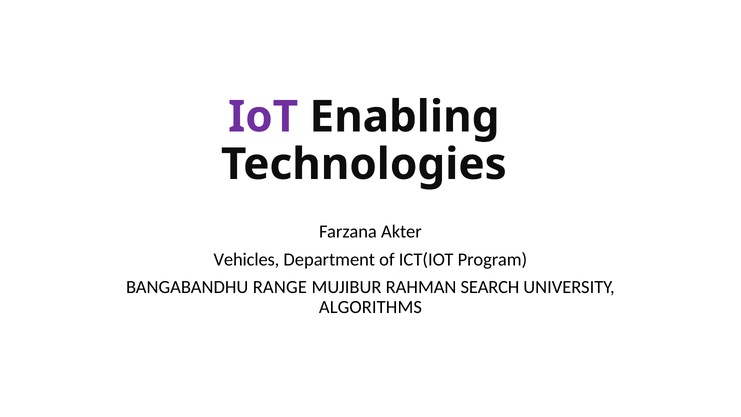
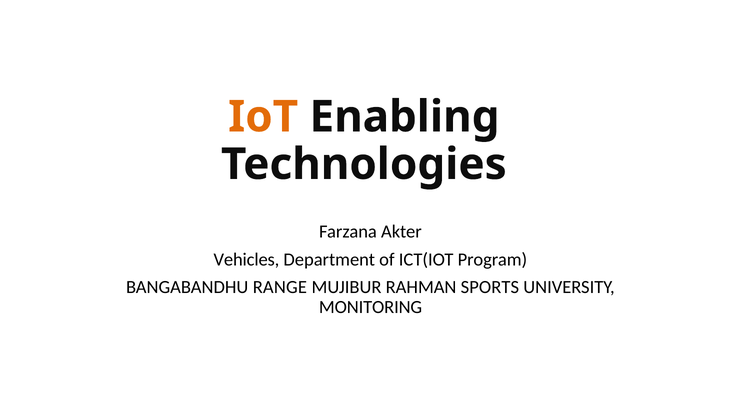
IoT colour: purple -> orange
SEARCH: SEARCH -> SPORTS
ALGORITHMS: ALGORITHMS -> MONITORING
